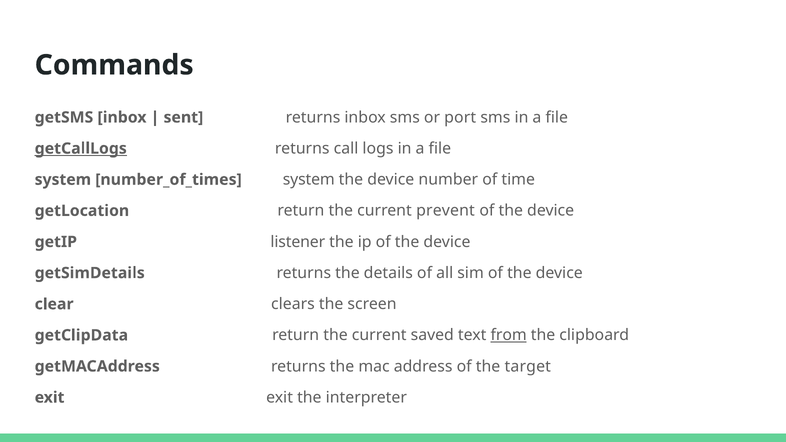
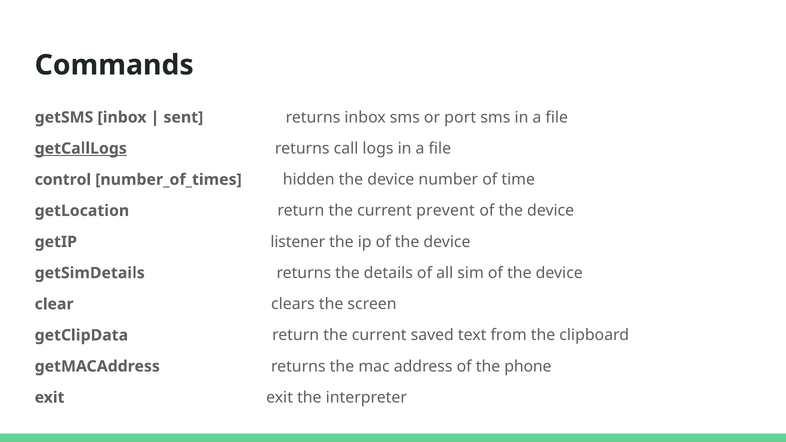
system at (63, 180): system -> control
number_of_times system: system -> hidden
from underline: present -> none
target: target -> phone
